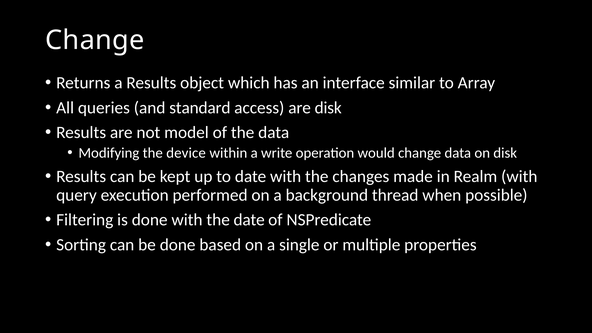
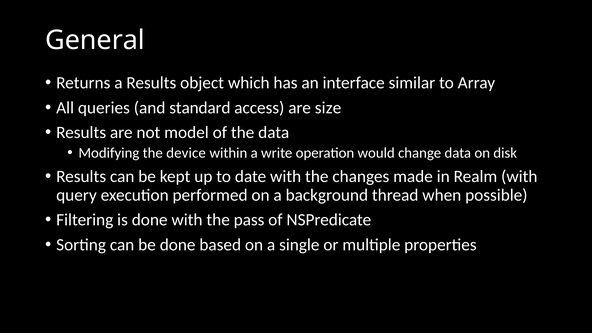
Change at (95, 40): Change -> General
are disk: disk -> size
the date: date -> pass
